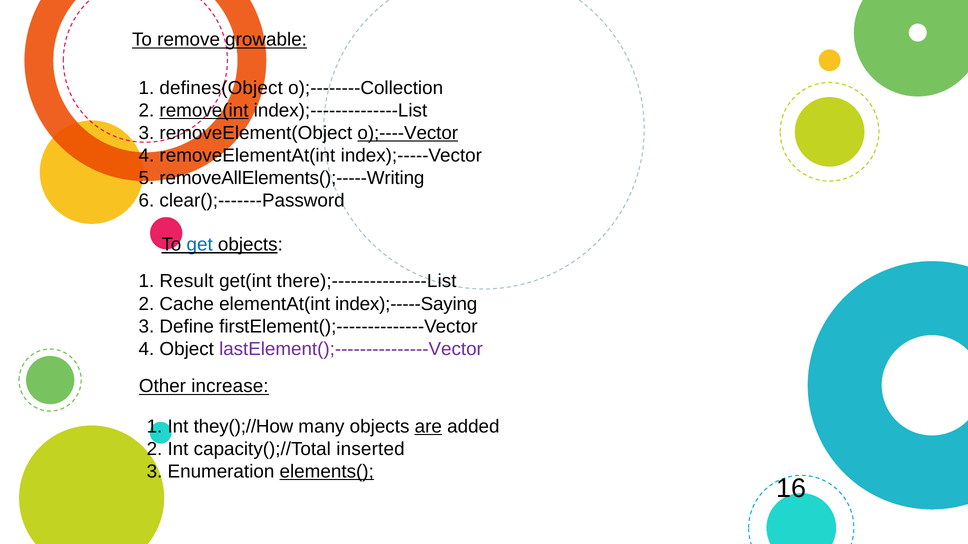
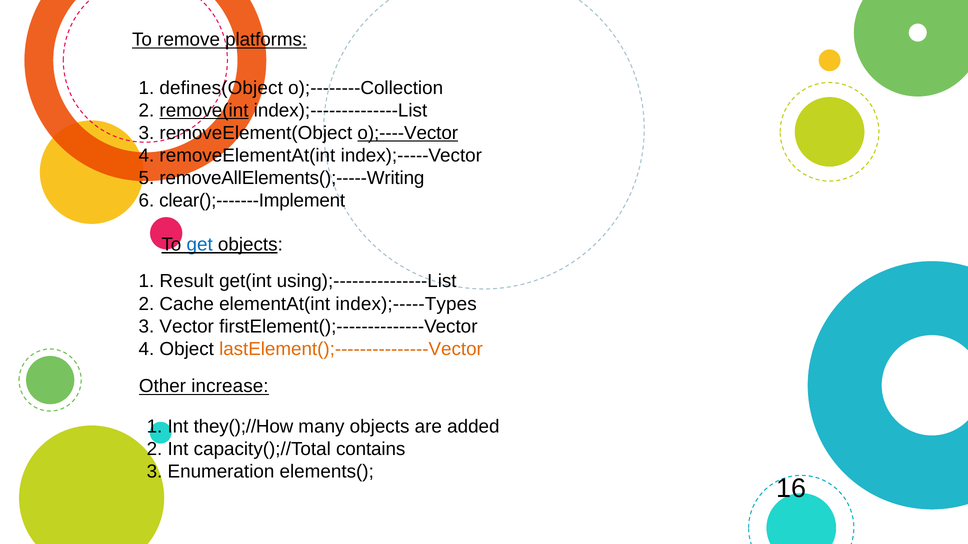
growable: growable -> platforms
clear();-------Password: clear();-------Password -> clear();-------Implement
there);---------------List: there);---------------List -> using);---------------List
index);-----Saying: index);-----Saying -> index);-----Types
Define: Define -> Vector
lastElement();---------------Vector colour: purple -> orange
are underline: present -> none
inserted: inserted -> contains
elements( underline: present -> none
